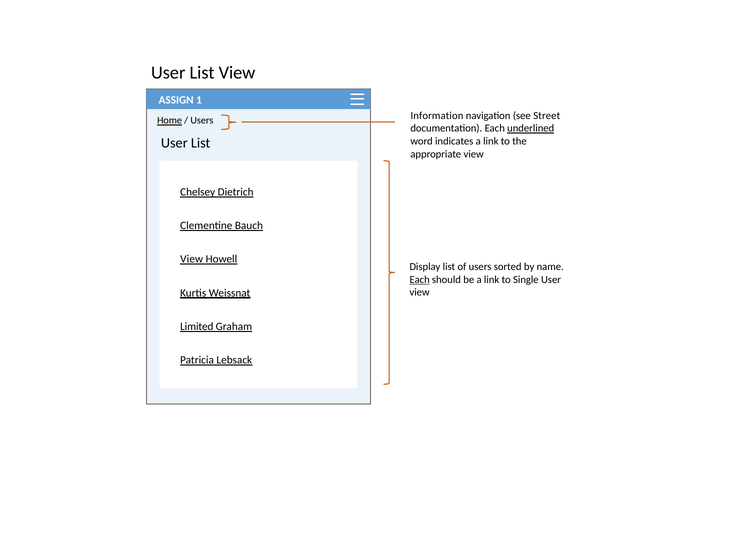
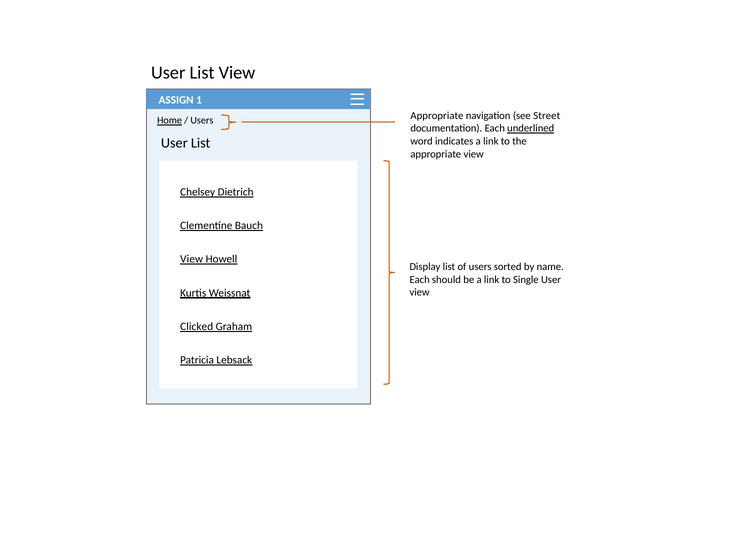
Information at (437, 116): Information -> Appropriate
Each at (420, 279) underline: present -> none
Limited: Limited -> Clicked
